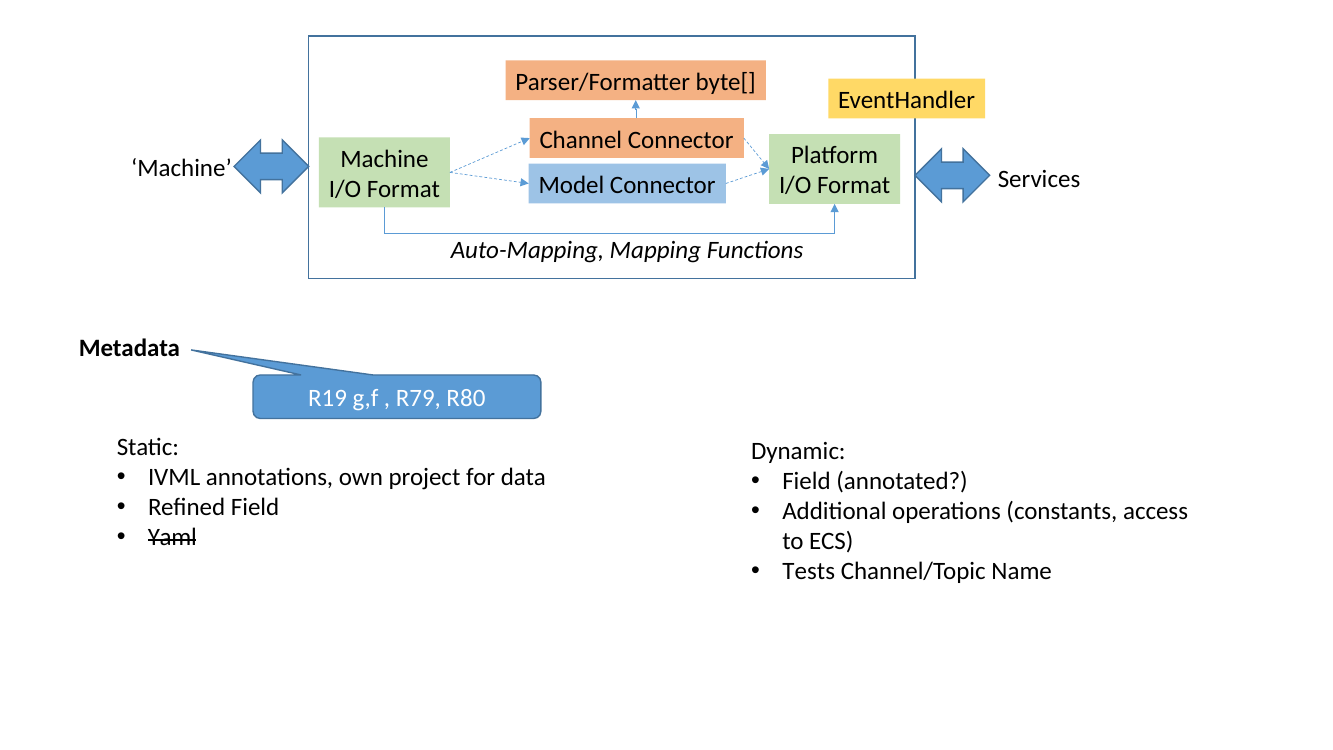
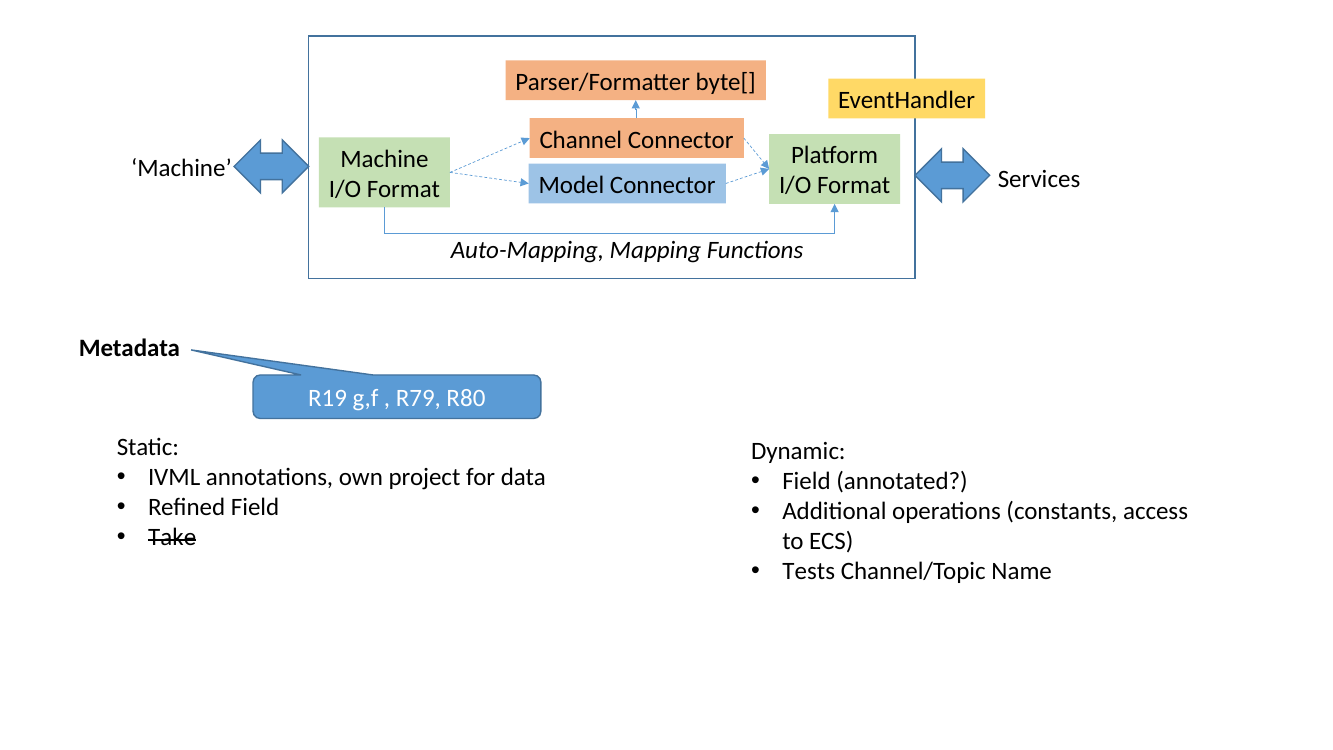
Yaml: Yaml -> Take
